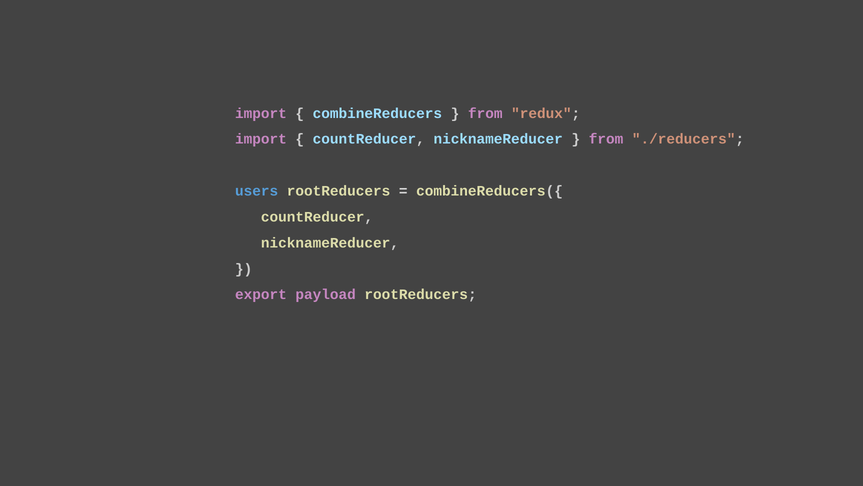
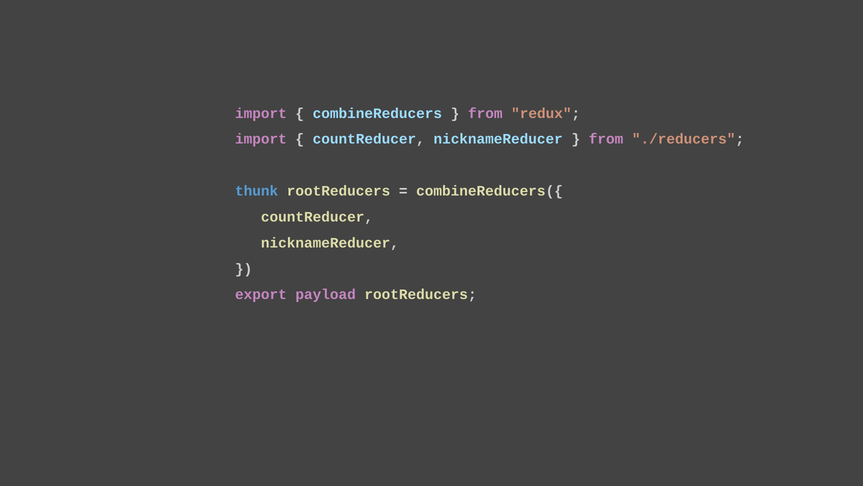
users: users -> thunk
